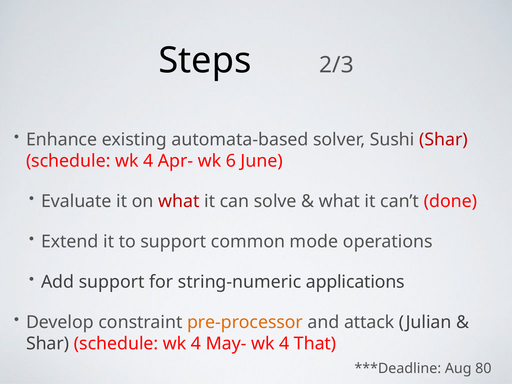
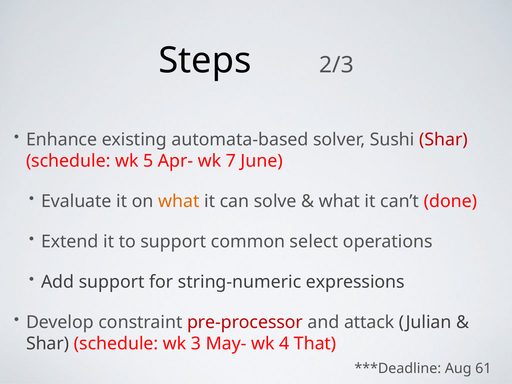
4 at (148, 161): 4 -> 5
6: 6 -> 7
what at (179, 201) colour: red -> orange
mode: mode -> select
applications: applications -> expressions
pre-processor colour: orange -> red
4 at (196, 344): 4 -> 3
80: 80 -> 61
